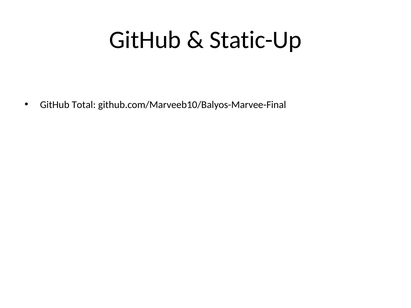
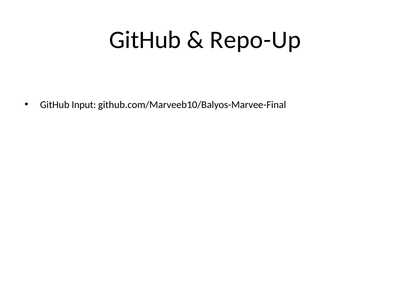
Static-Up: Static-Up -> Repo-Up
Total: Total -> Input
